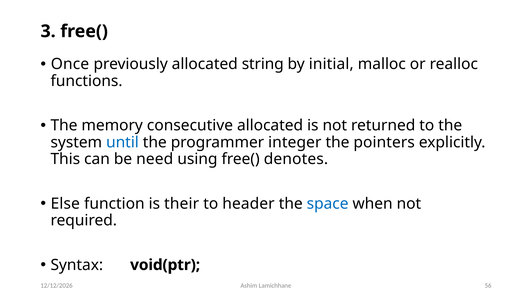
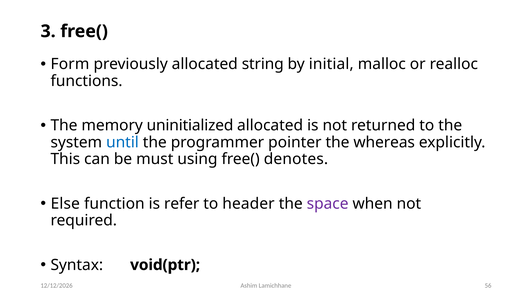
Once: Once -> Form
consecutive: consecutive -> uninitialized
integer: integer -> pointer
pointers: pointers -> whereas
need: need -> must
their: their -> refer
space colour: blue -> purple
